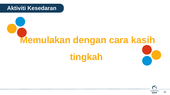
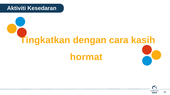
Memulakan: Memulakan -> Tingkatkan
tingkah: tingkah -> hormat
